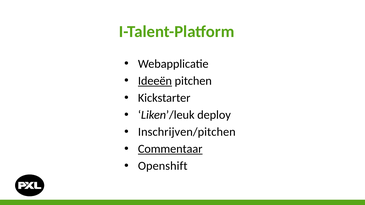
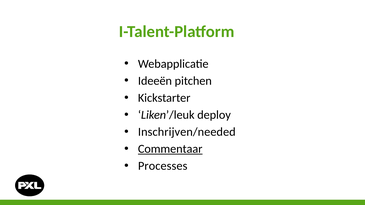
Ideeën underline: present -> none
Inschrijven/pitchen: Inschrijven/pitchen -> Inschrijven/needed
Openshift: Openshift -> Processes
